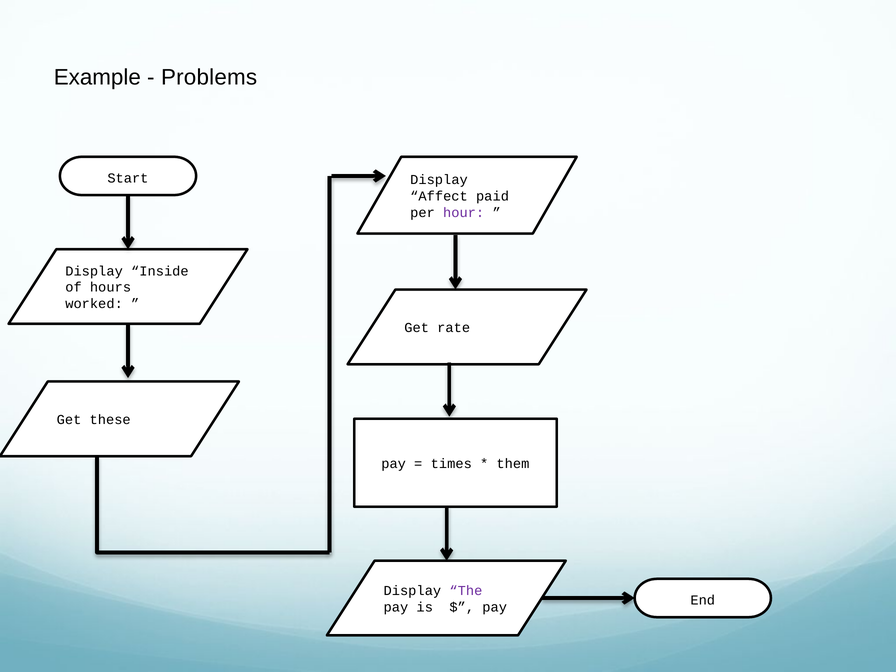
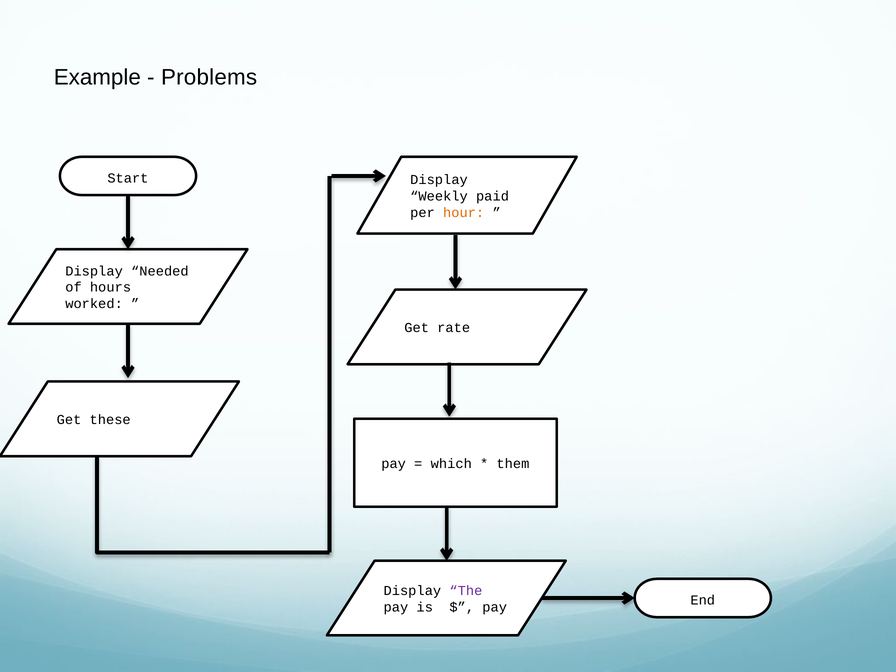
Affect: Affect -> Weekly
hour colour: purple -> orange
Inside: Inside -> Needed
times: times -> which
